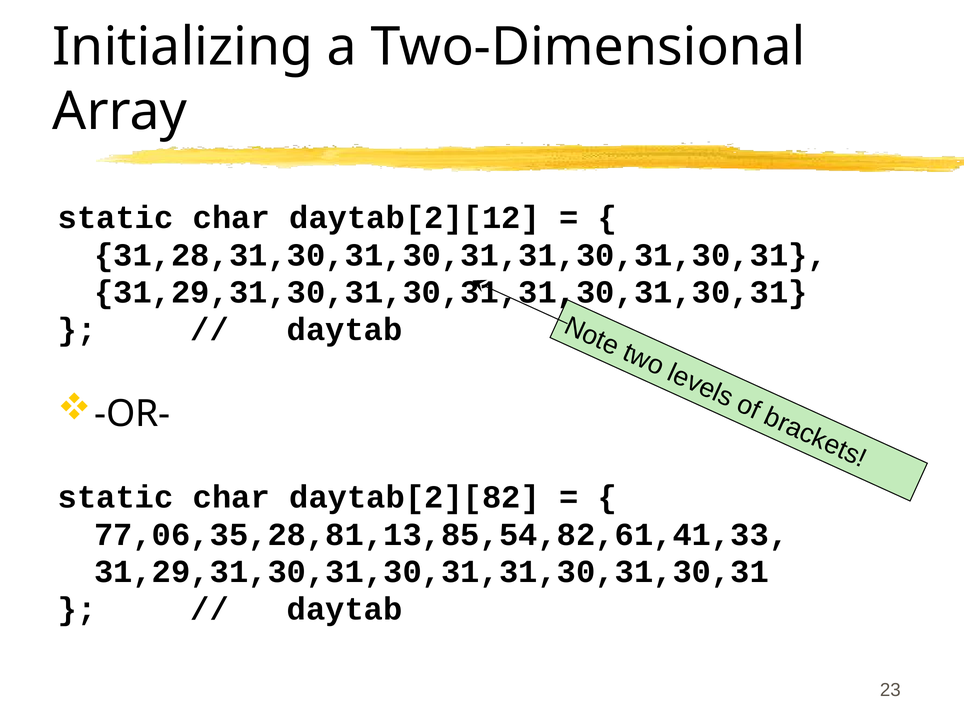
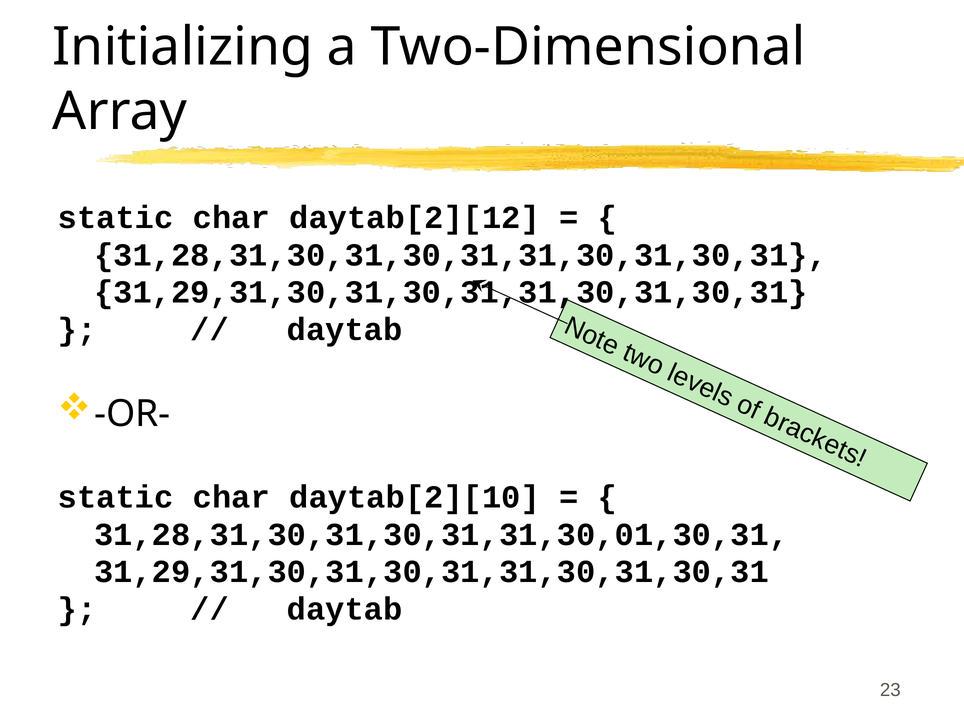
daytab[2][82: daytab[2][82 -> daytab[2][10
77,06,35,28,81,13,85,54,82,61,41,33: 77,06,35,28,81,13,85,54,82,61,41,33 -> 31,28,31,30,31,30,31,31,30,01,30,31
